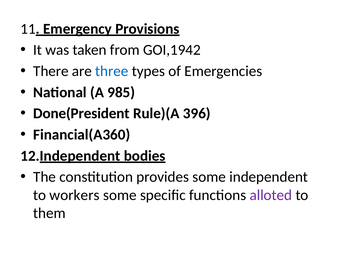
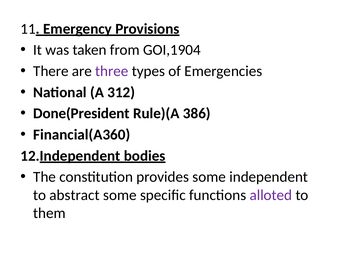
GOI,1942: GOI,1942 -> GOI,1904
three colour: blue -> purple
985: 985 -> 312
396: 396 -> 386
workers: workers -> abstract
